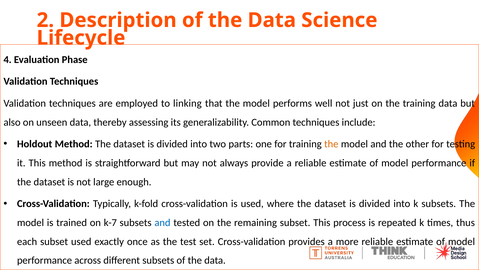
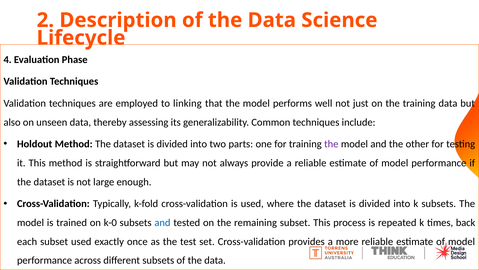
the at (331, 144) colour: orange -> purple
k-7: k-7 -> k-0
thus: thus -> back
